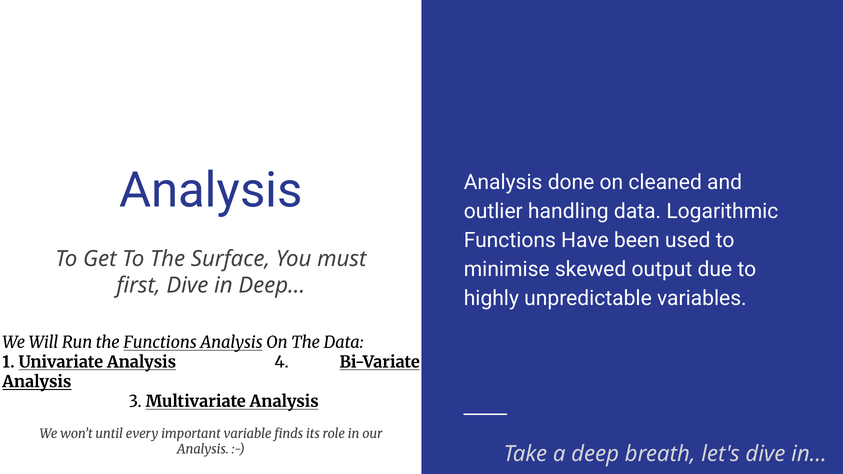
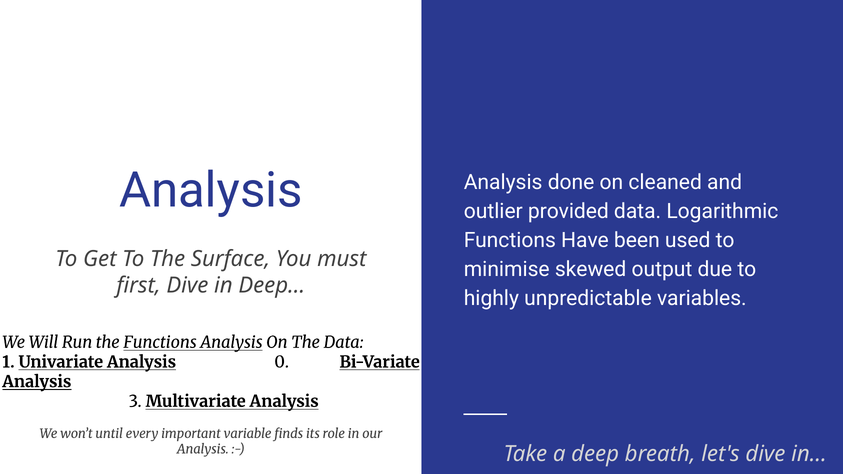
handling: handling -> provided
4: 4 -> 0
